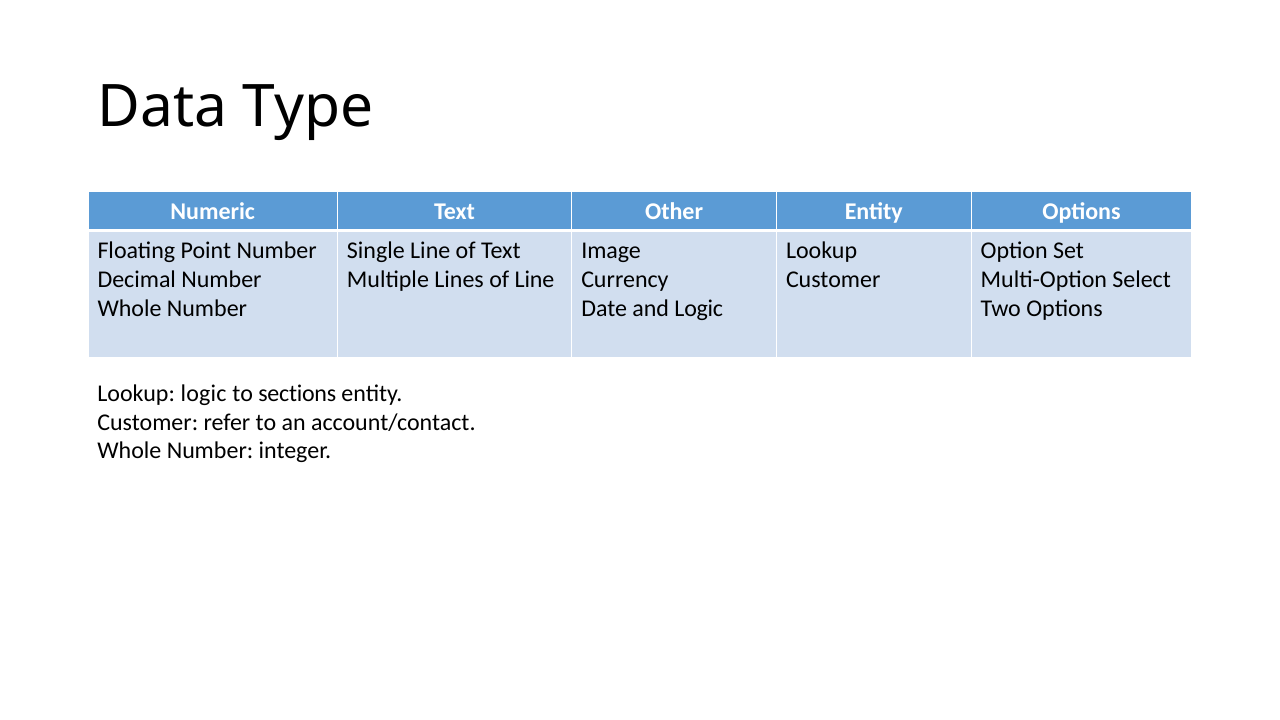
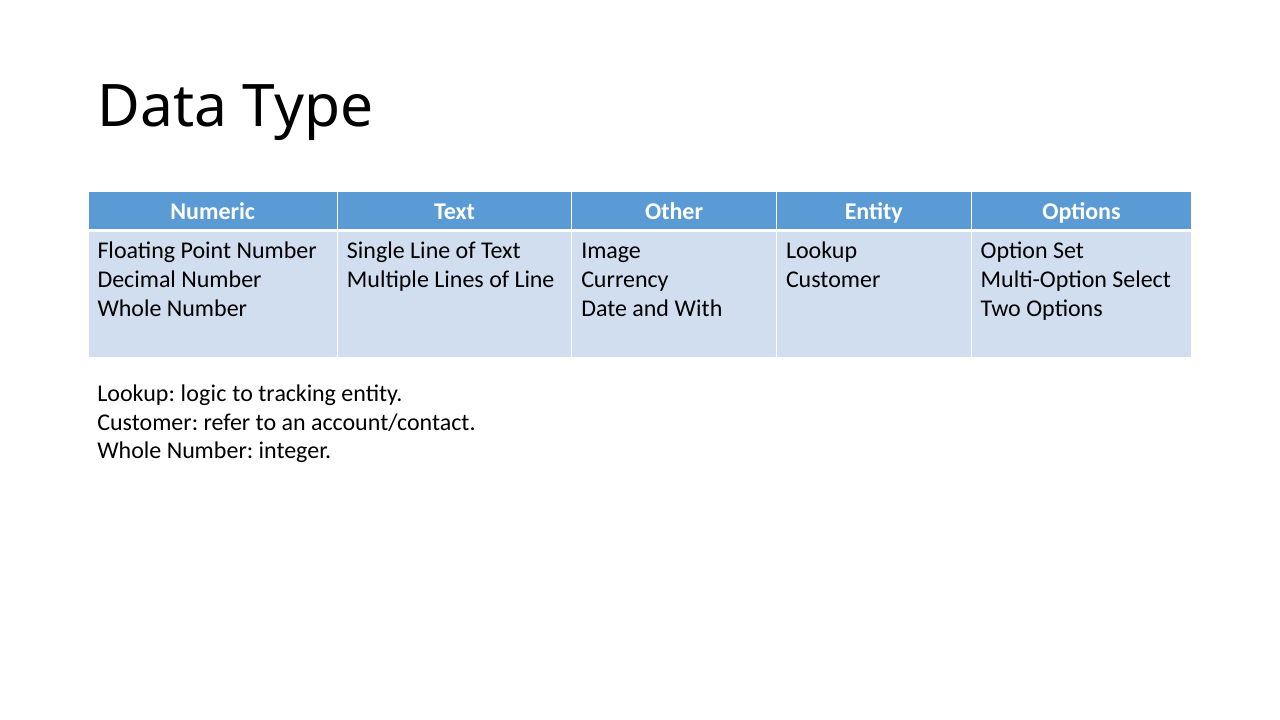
and Logic: Logic -> With
sections: sections -> tracking
